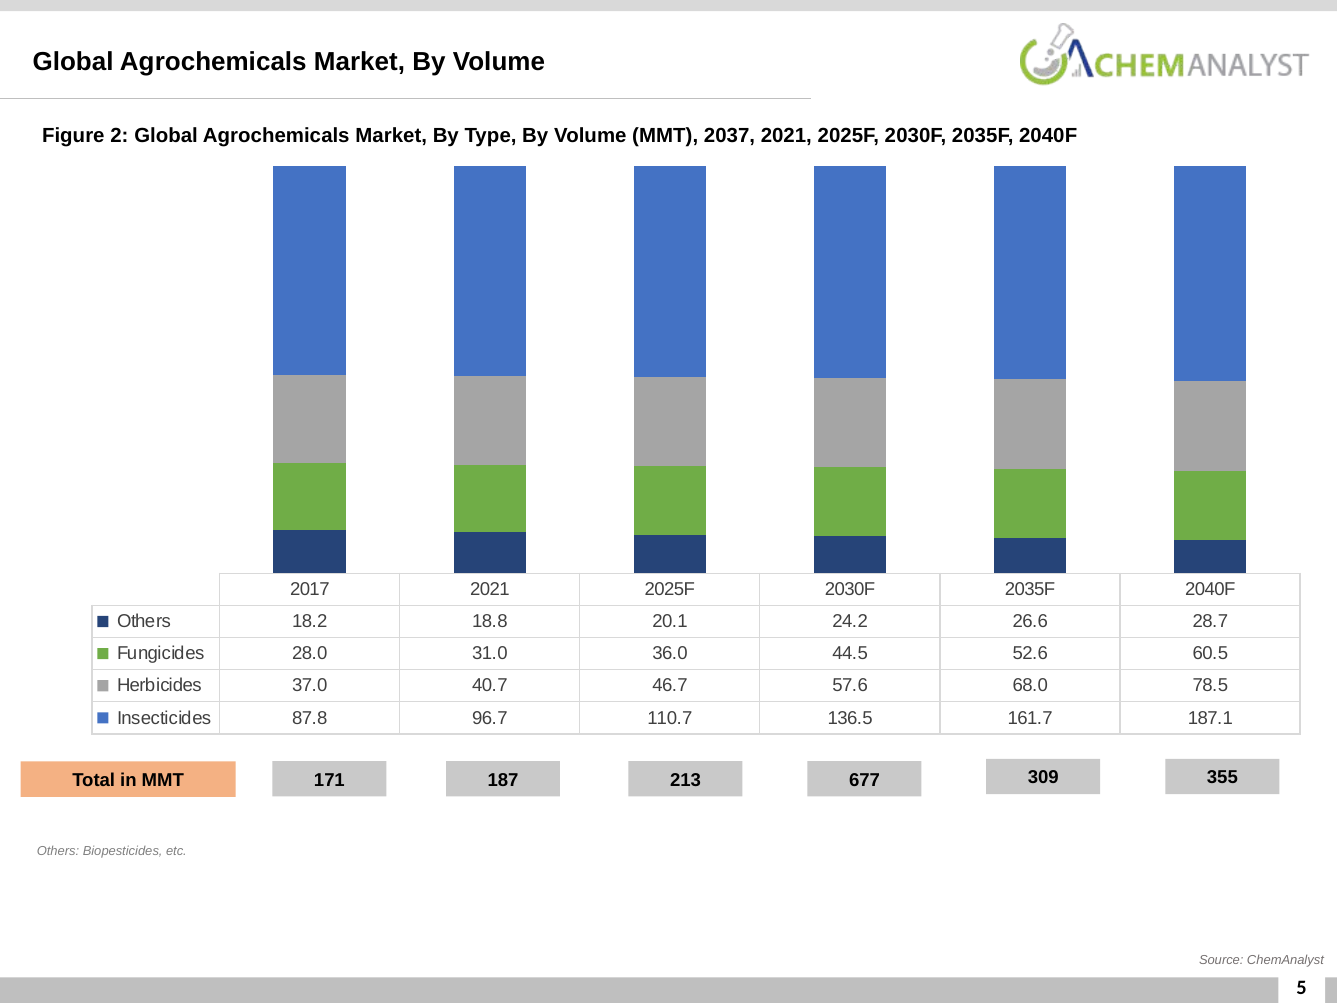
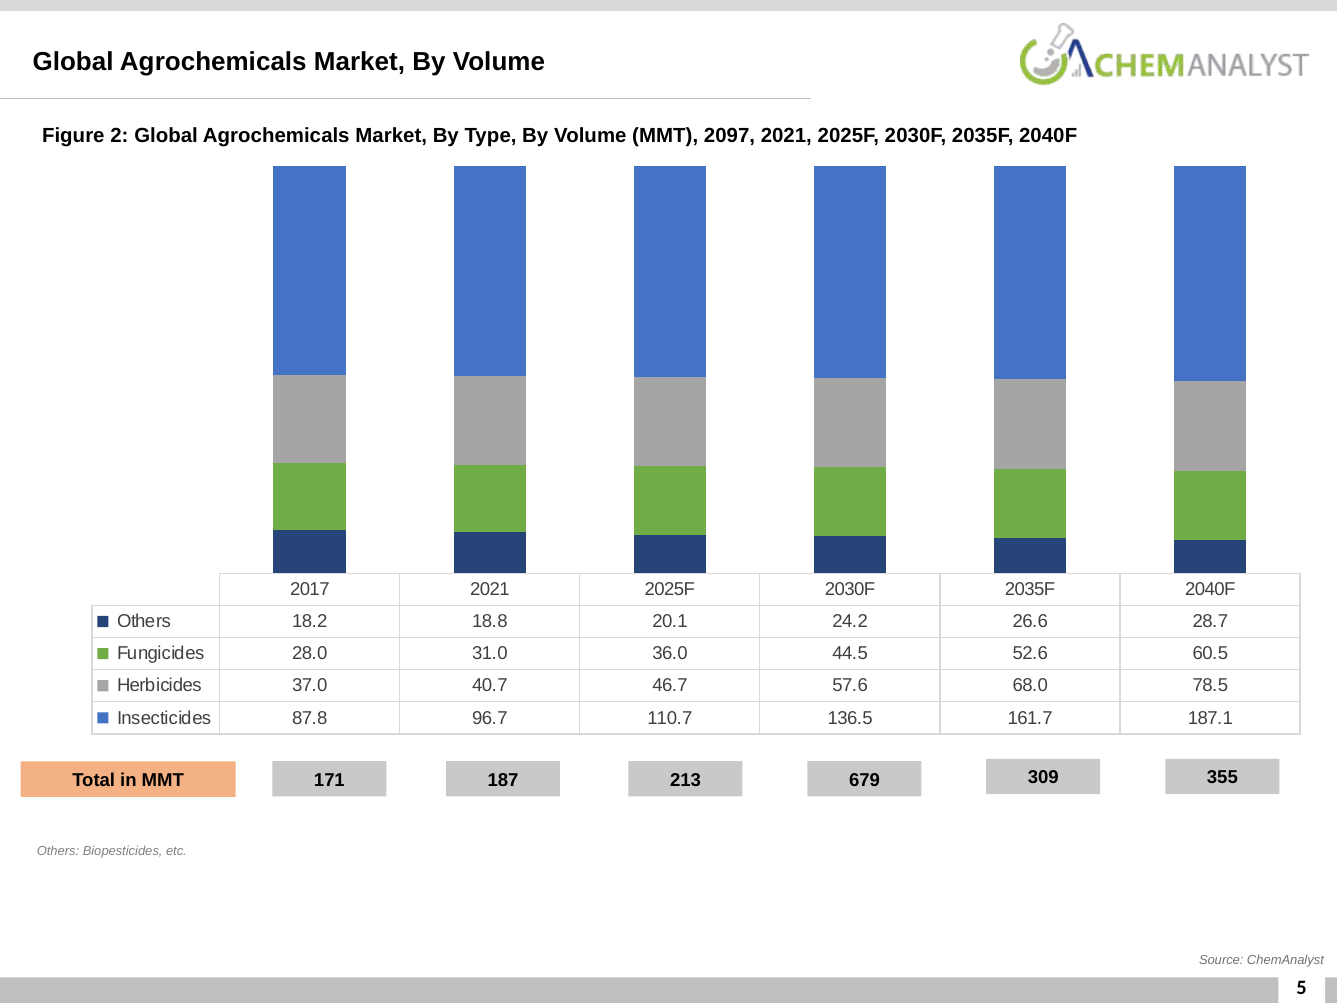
2037: 2037 -> 2097
677: 677 -> 679
